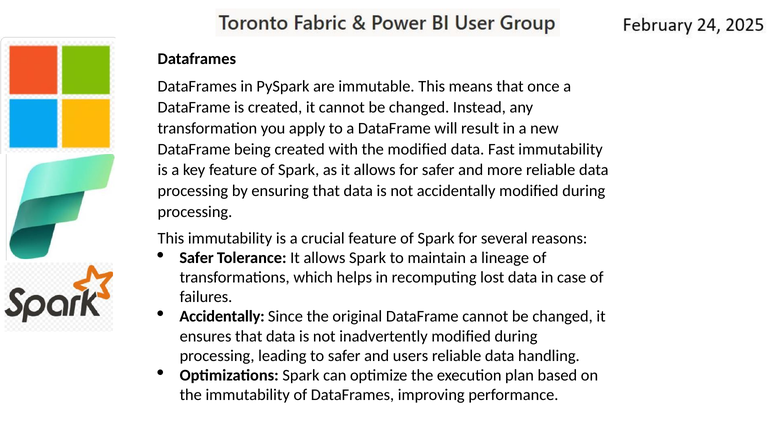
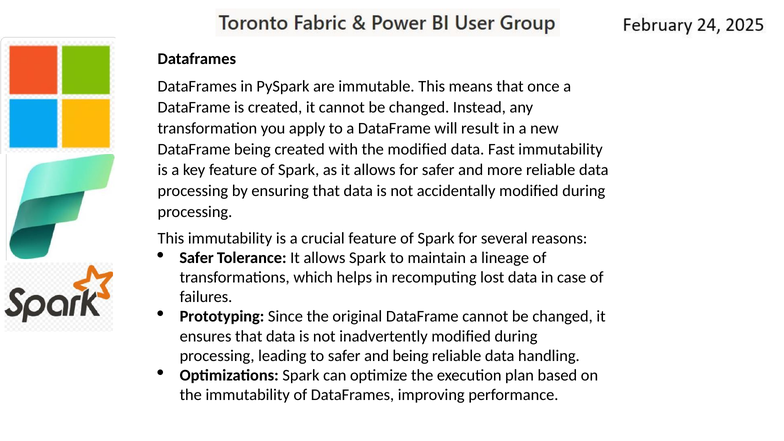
Accidentally at (222, 317): Accidentally -> Prototyping
and users: users -> being
